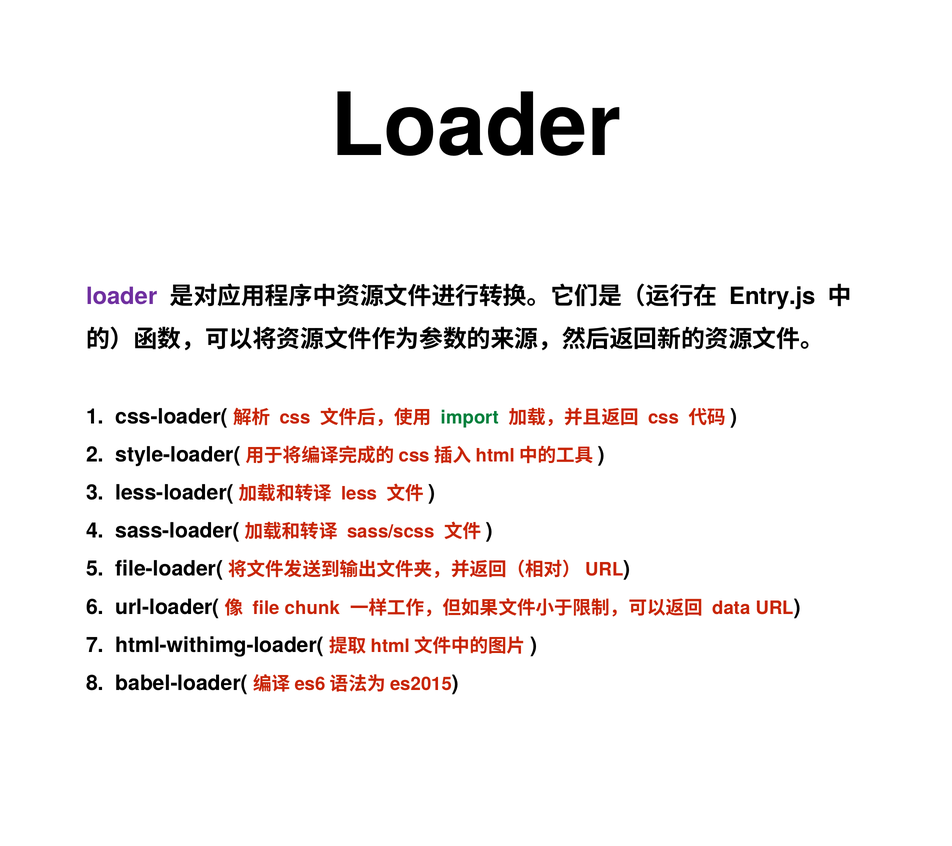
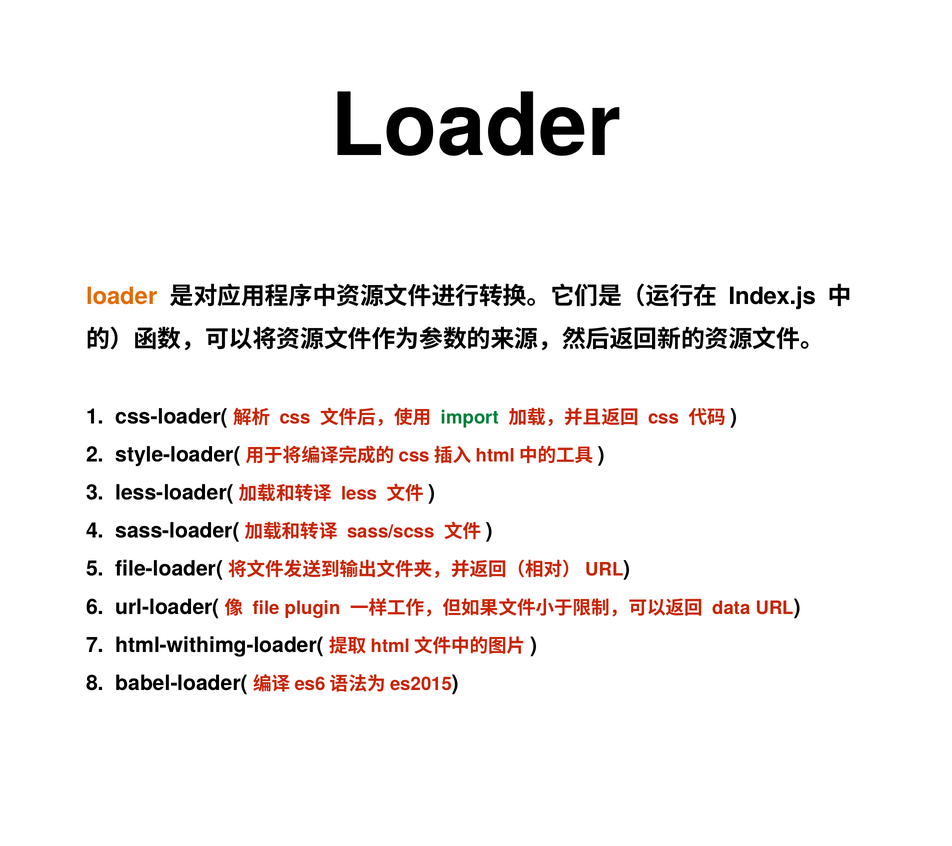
loader at (122, 297) colour: purple -> orange
Entry.js: Entry.js -> Index.js
chunk: chunk -> plugin
